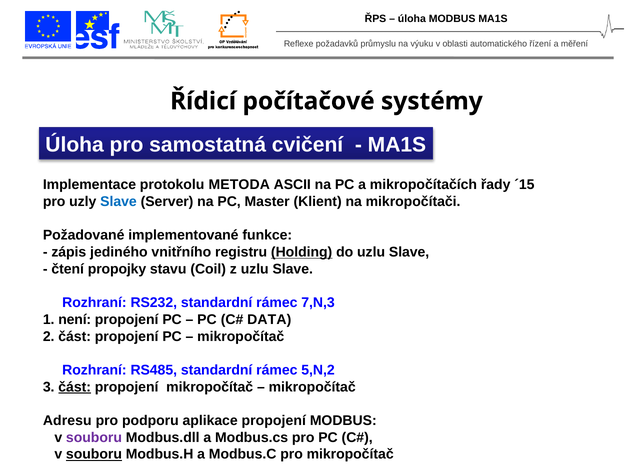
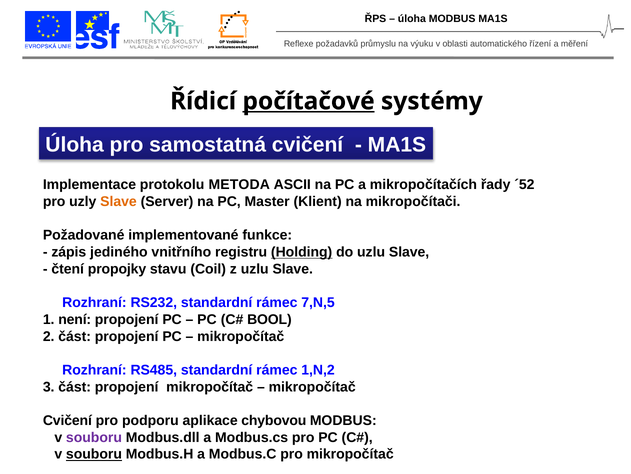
počítačové underline: none -> present
´15: ´15 -> ´52
Slave at (118, 201) colour: blue -> orange
7,N,3: 7,N,3 -> 7,N,5
DATA: DATA -> BOOL
5,N,2: 5,N,2 -> 1,N,2
část at (75, 386) underline: present -> none
Adresu at (67, 420): Adresu -> Cvičení
aplikace propojení: propojení -> chybovou
